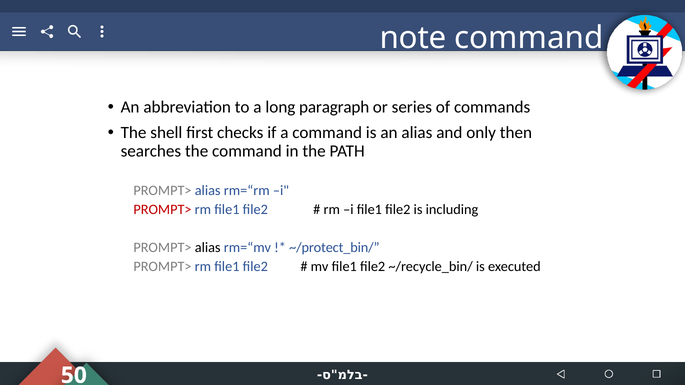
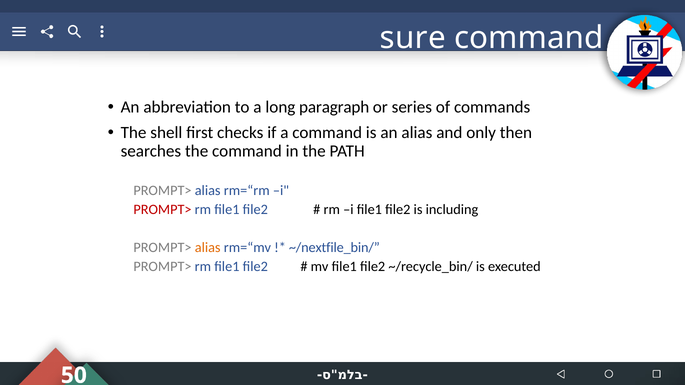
note: note -> sure
alias at (208, 248) colour: black -> orange
~/protect_bin/: ~/protect_bin/ -> ~/nextfile_bin/
